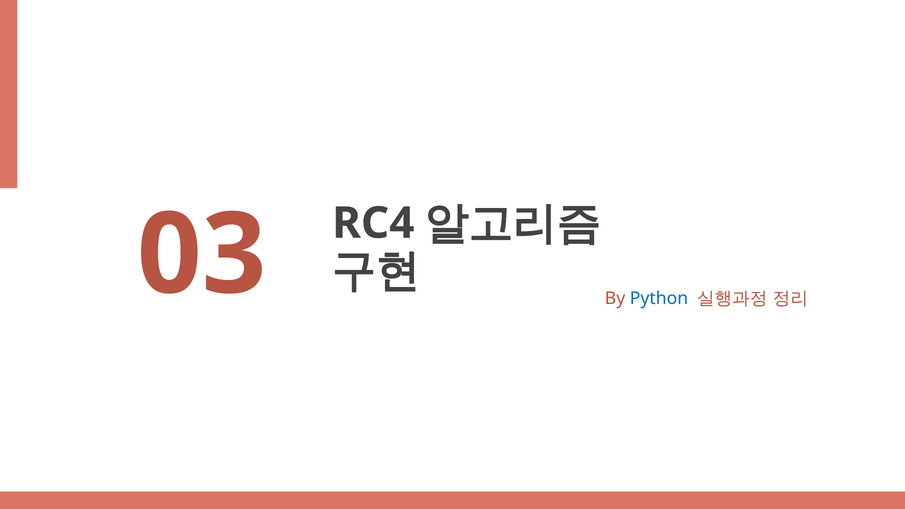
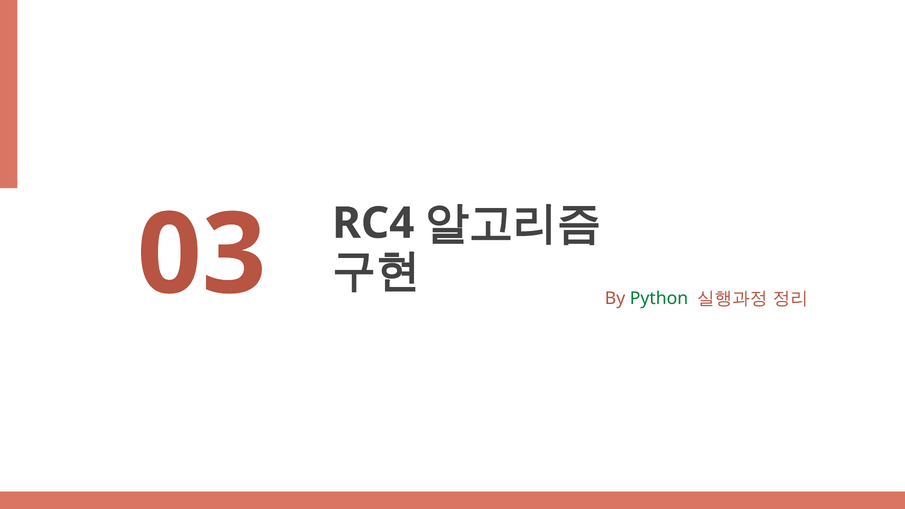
Python colour: blue -> green
